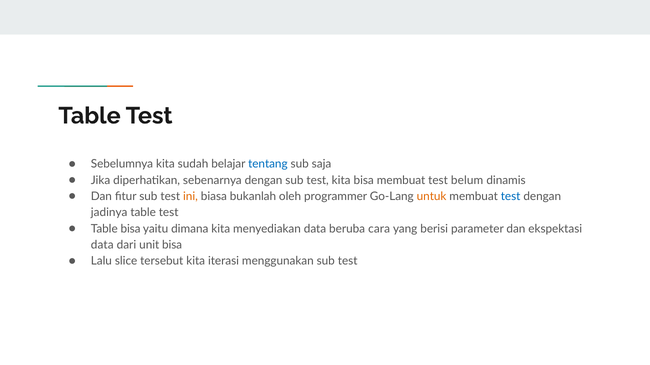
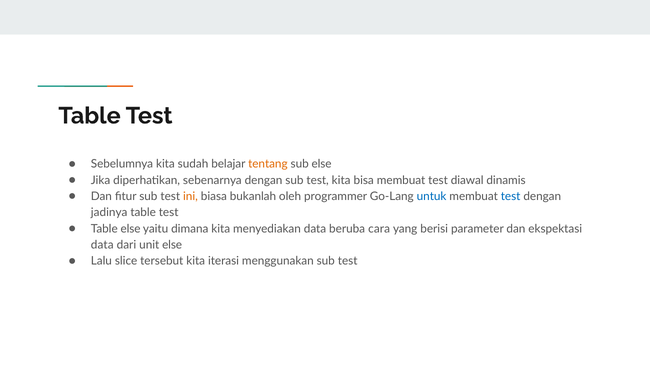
tentang colour: blue -> orange
sub saja: saja -> else
belum: belum -> diawal
untuk colour: orange -> blue
Table bisa: bisa -> else
unit bisa: bisa -> else
